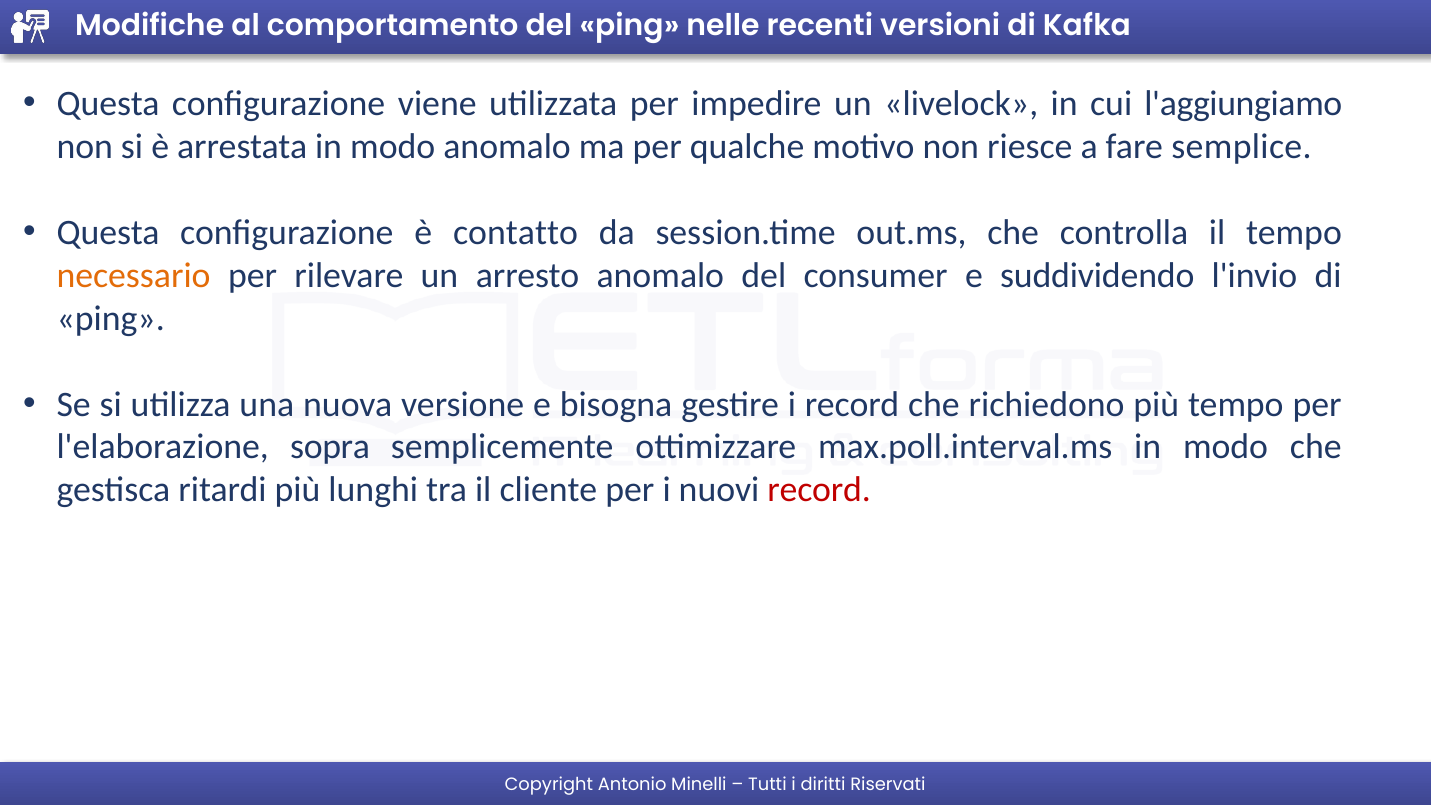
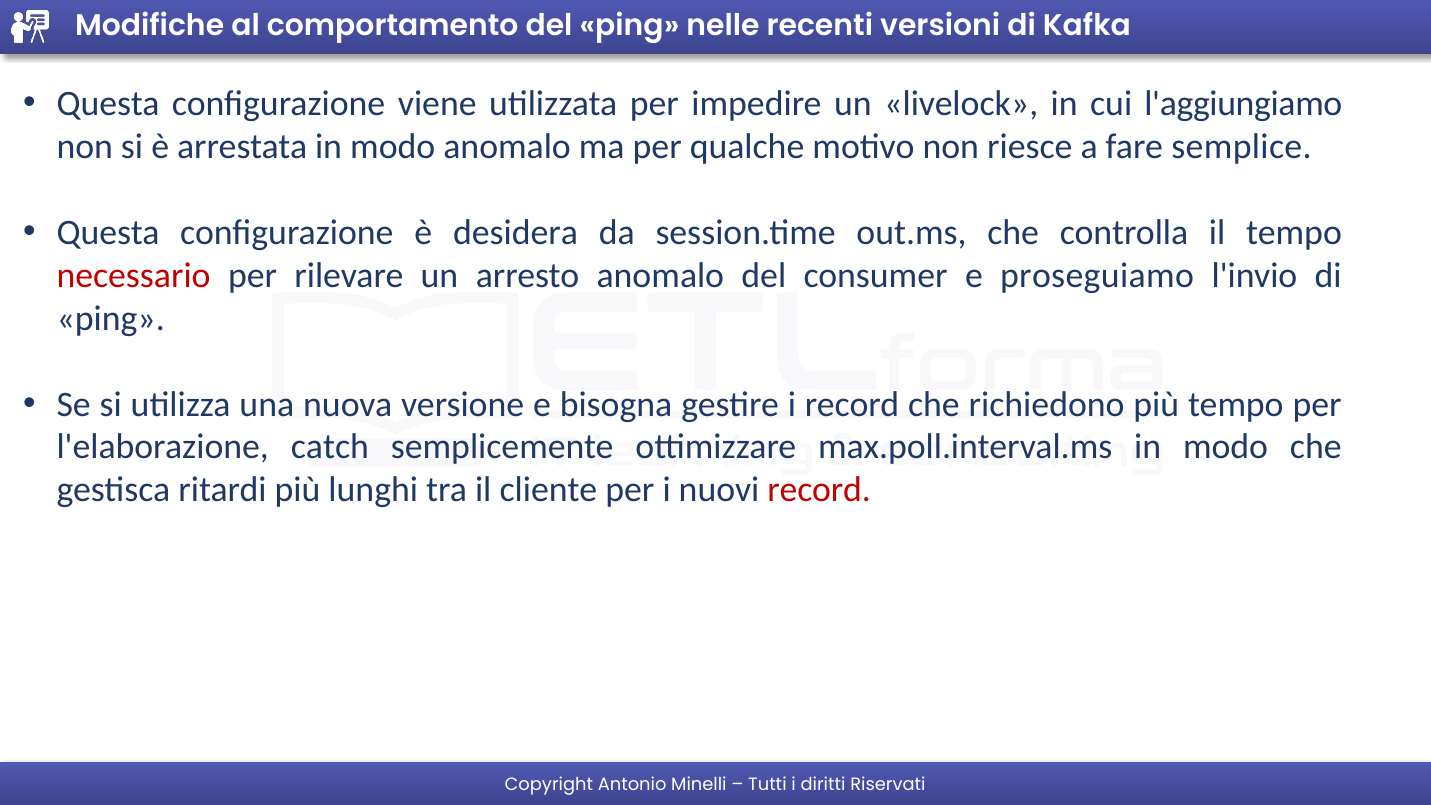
contatto: contatto -> desidera
necessario colour: orange -> red
suddividendo: suddividendo -> proseguiamo
sopra: sopra -> catch
